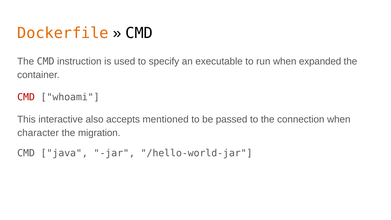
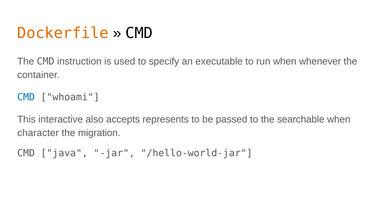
expanded: expanded -> whenever
CMD at (26, 97) colour: red -> blue
mentioned: mentioned -> represents
connection: connection -> searchable
